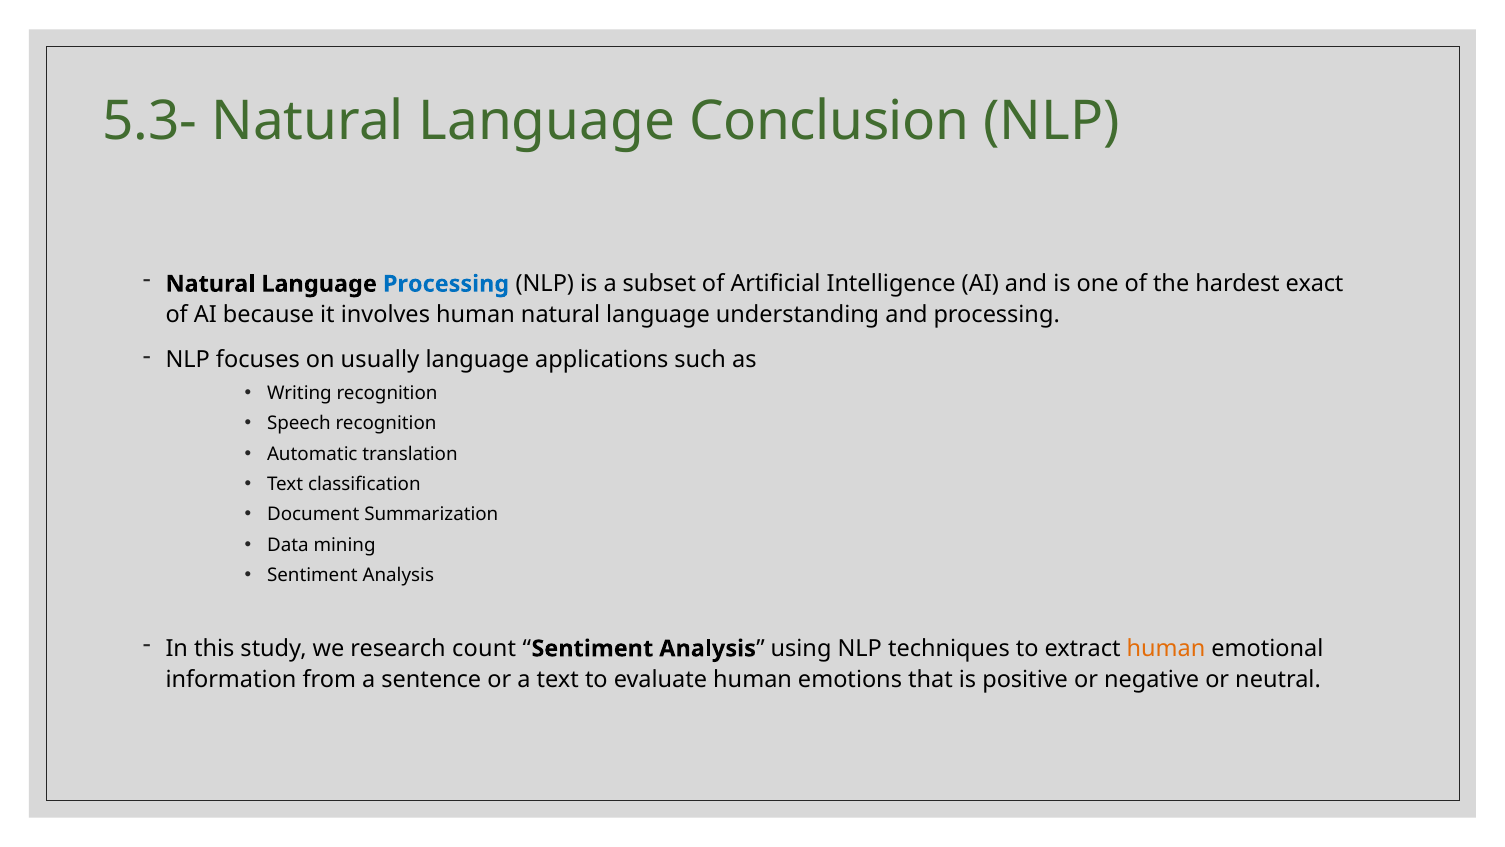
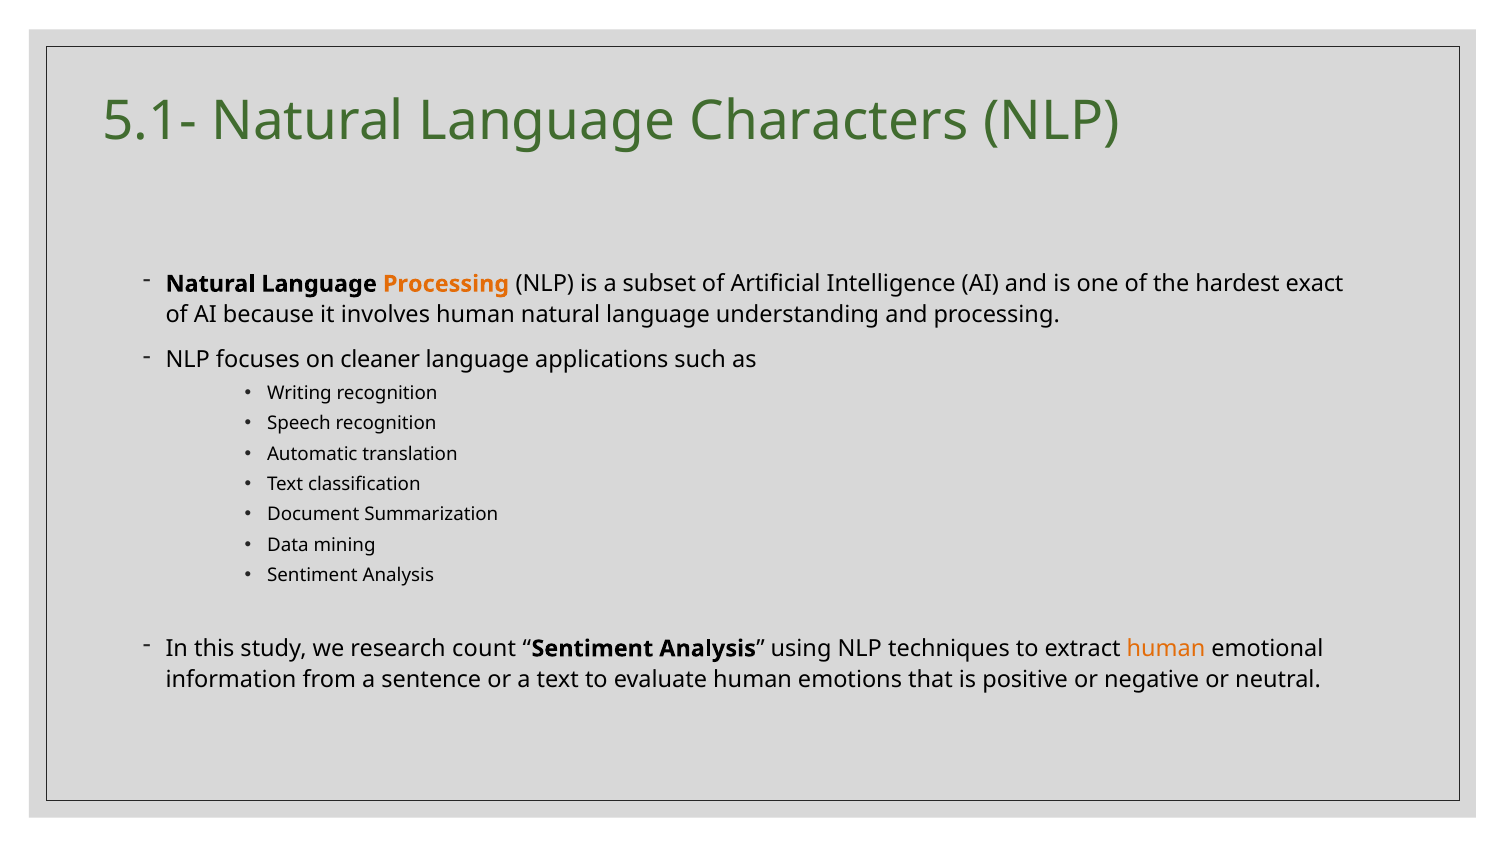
5.3-: 5.3- -> 5.1-
Conclusion: Conclusion -> Characters
Processing at (446, 284) colour: blue -> orange
usually: usually -> cleaner
